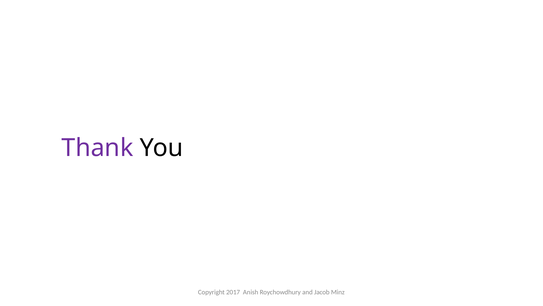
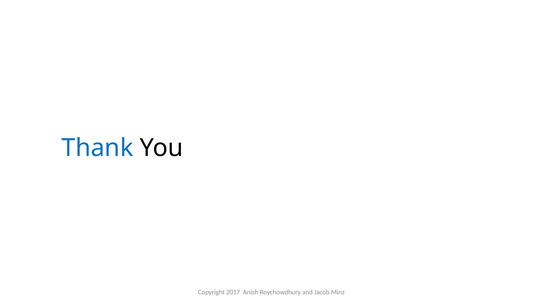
Thank colour: purple -> blue
